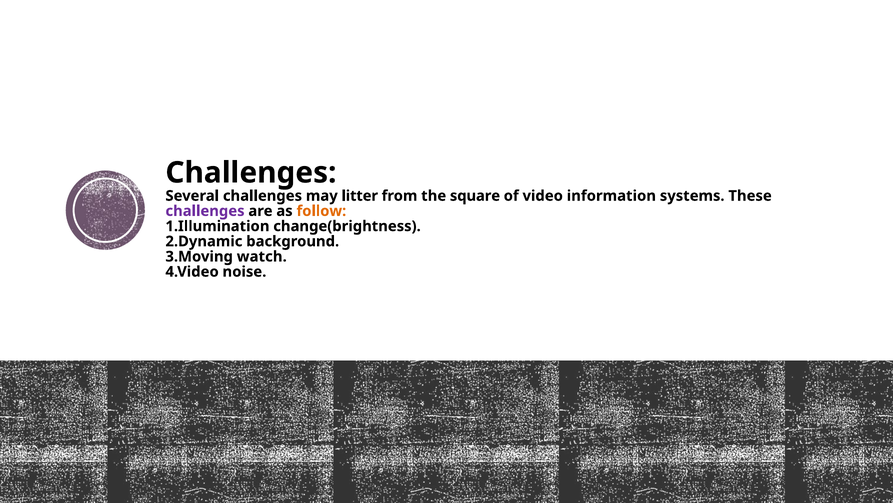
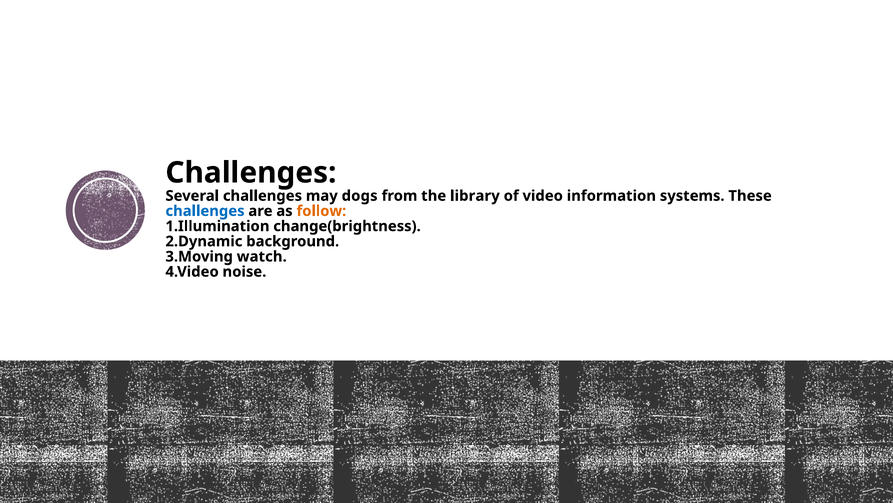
litter: litter -> dogs
square: square -> library
challenges at (205, 211) colour: purple -> blue
